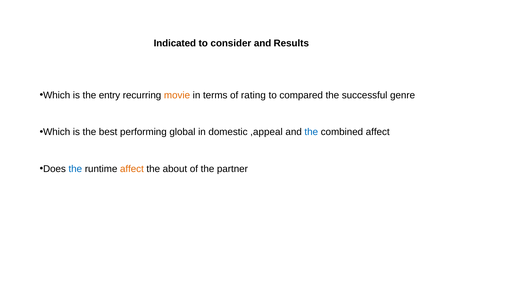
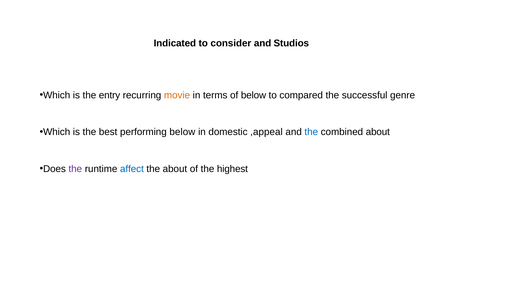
Results: Results -> Studios
of rating: rating -> below
performing global: global -> below
combined affect: affect -> about
the at (75, 169) colour: blue -> purple
affect at (132, 169) colour: orange -> blue
partner: partner -> highest
